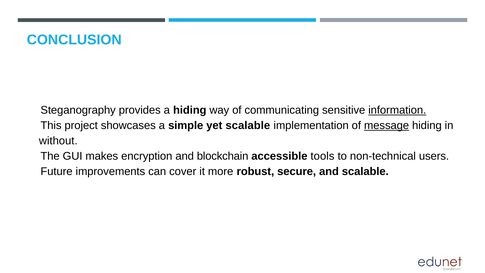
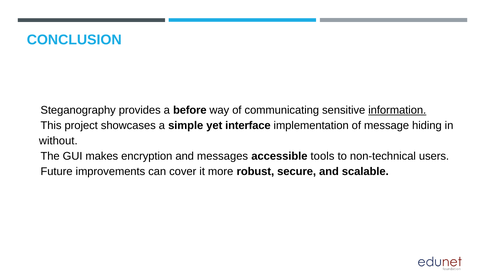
a hiding: hiding -> before
yet scalable: scalable -> interface
message underline: present -> none
blockchain: blockchain -> messages
